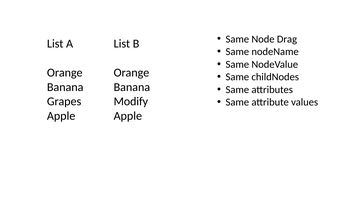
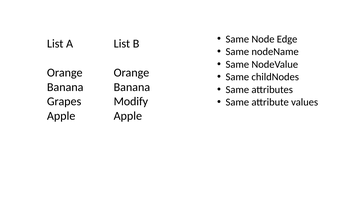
Drag: Drag -> Edge
